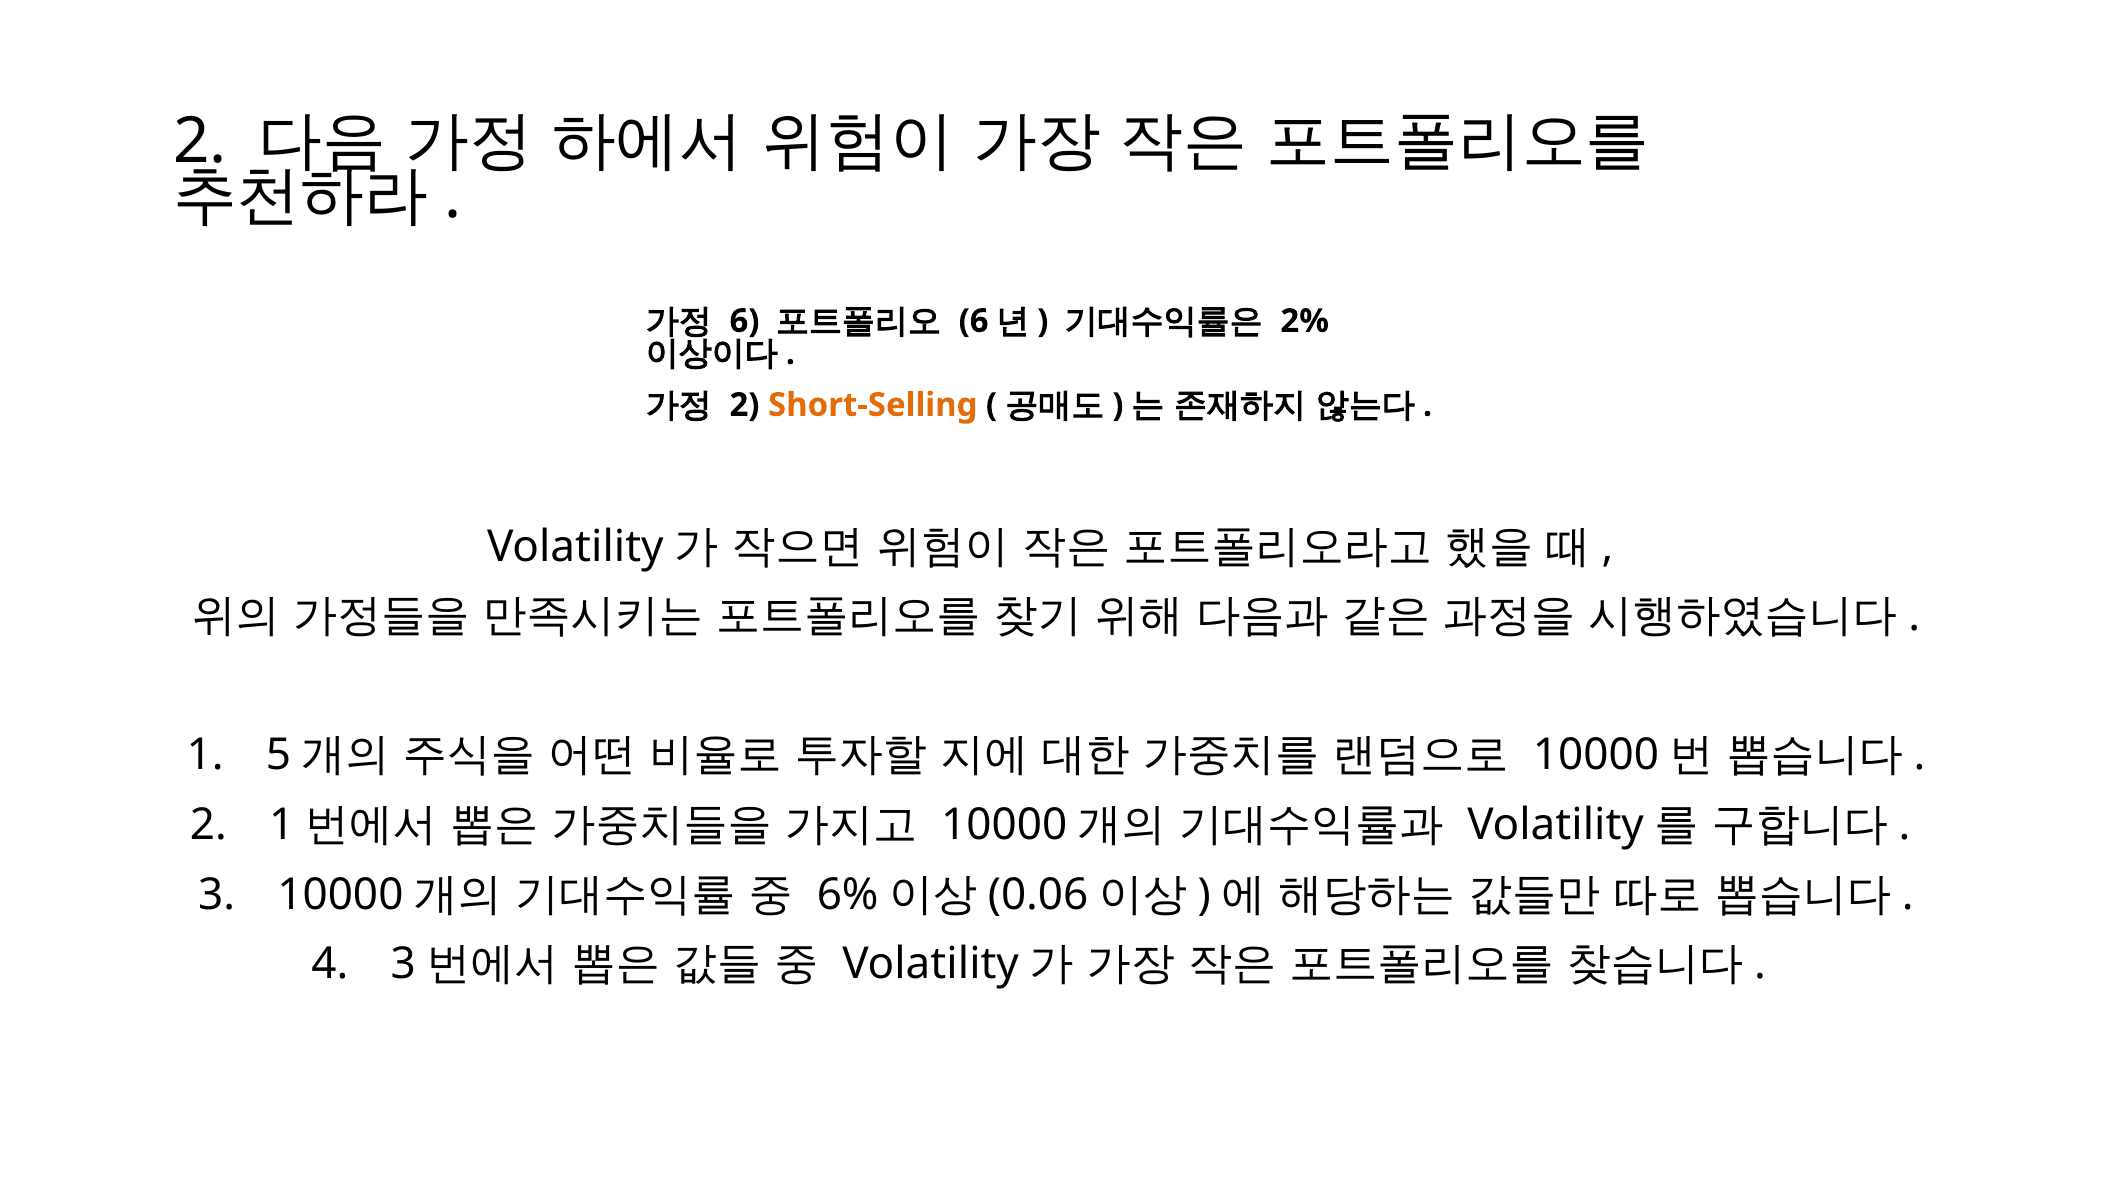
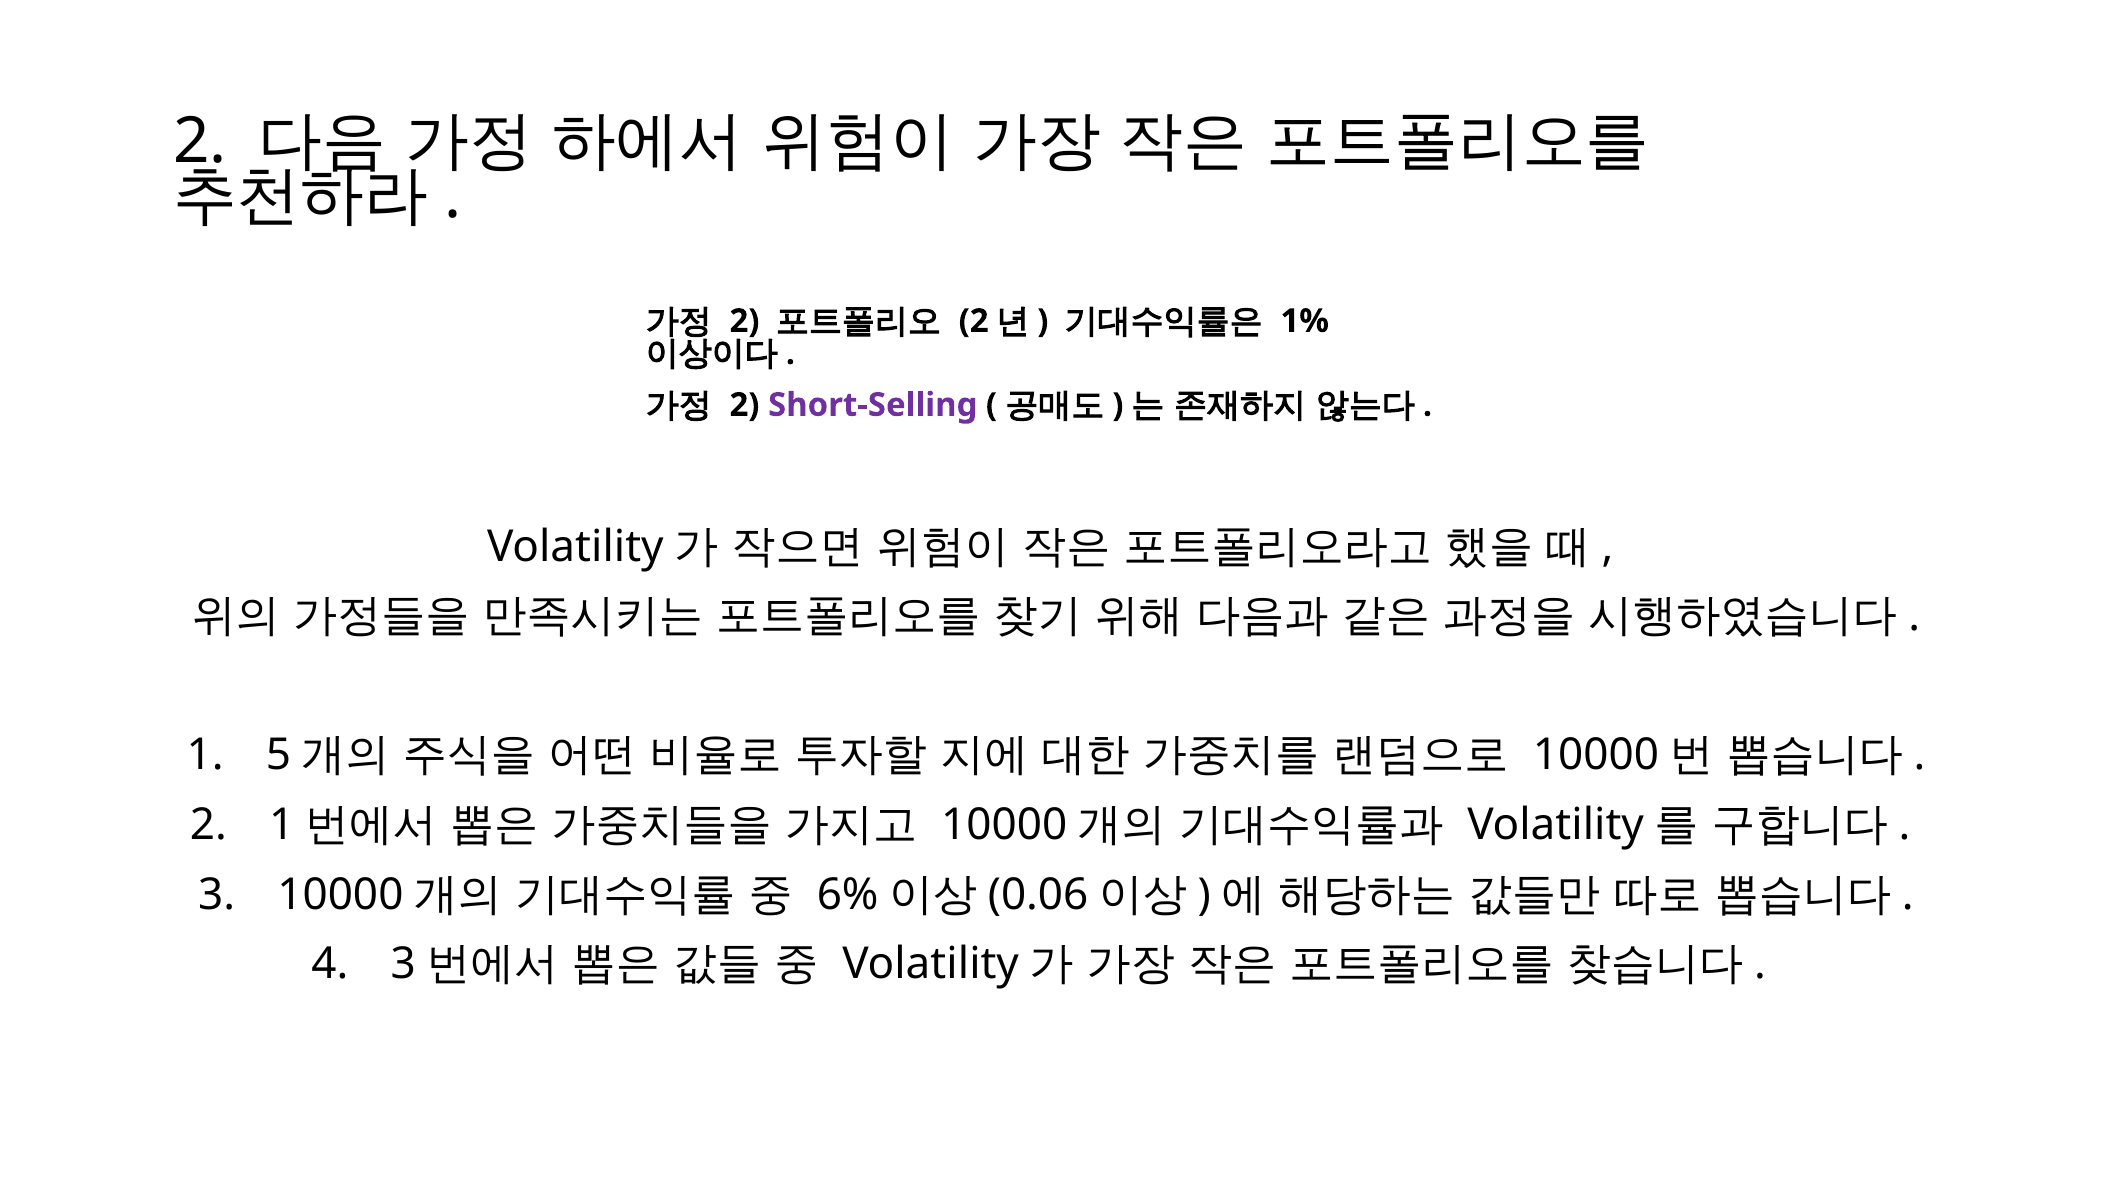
6 at (745, 321): 6 -> 2
6 at (974, 321): 6 -> 2
2%: 2% -> 1%
Short-Selling colour: orange -> purple
